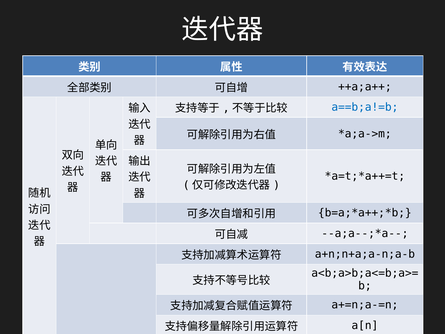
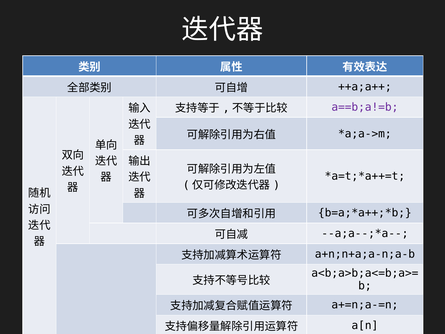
a==b;a!=b colour: blue -> purple
